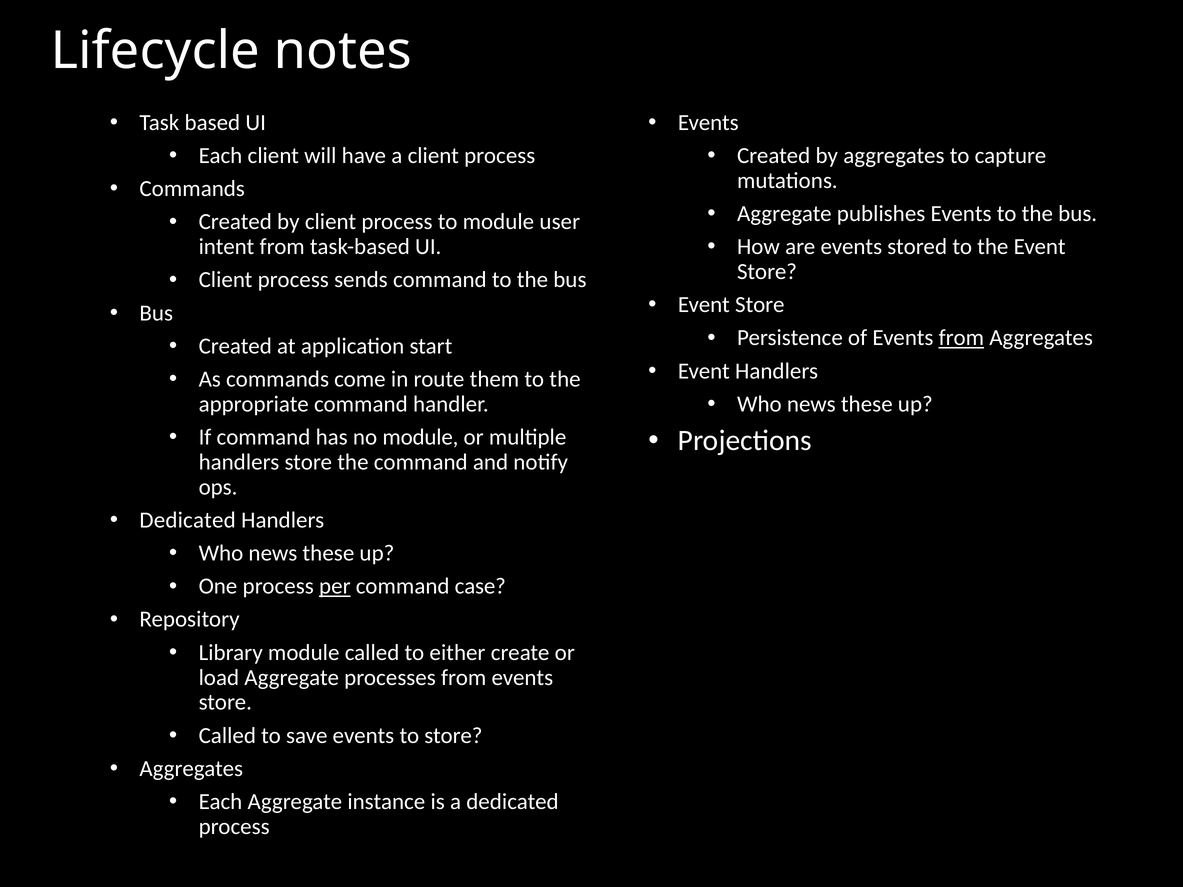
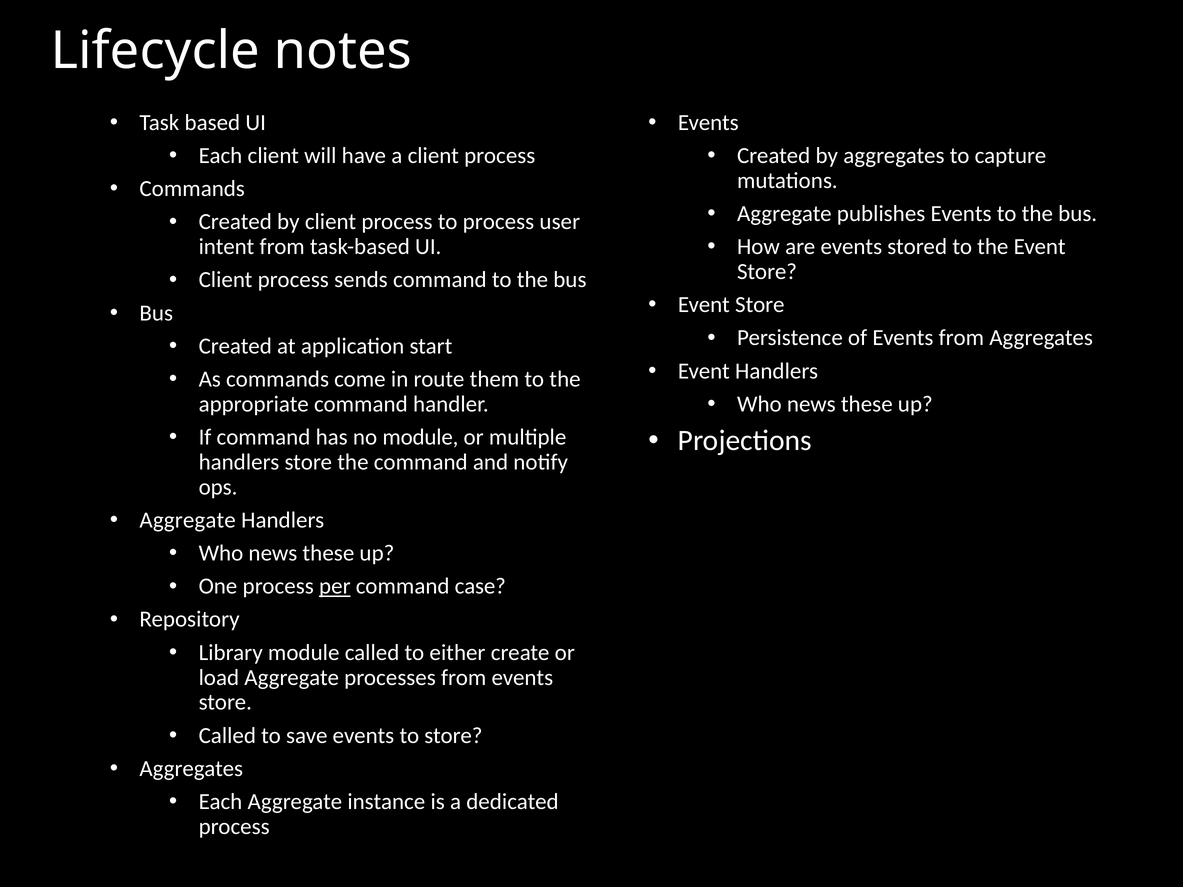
to module: module -> process
from at (961, 338) underline: present -> none
Dedicated at (188, 520): Dedicated -> Aggregate
